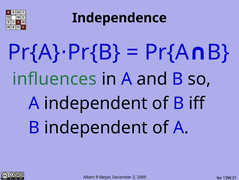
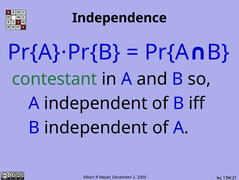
influences: influences -> contestant
